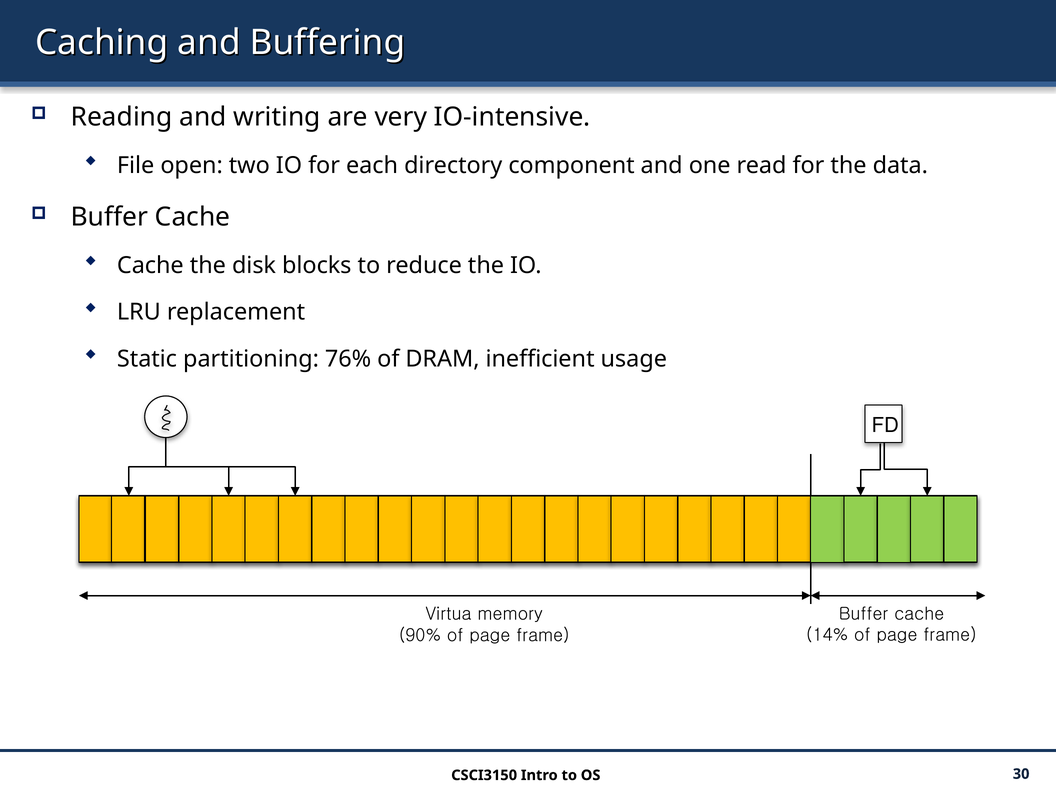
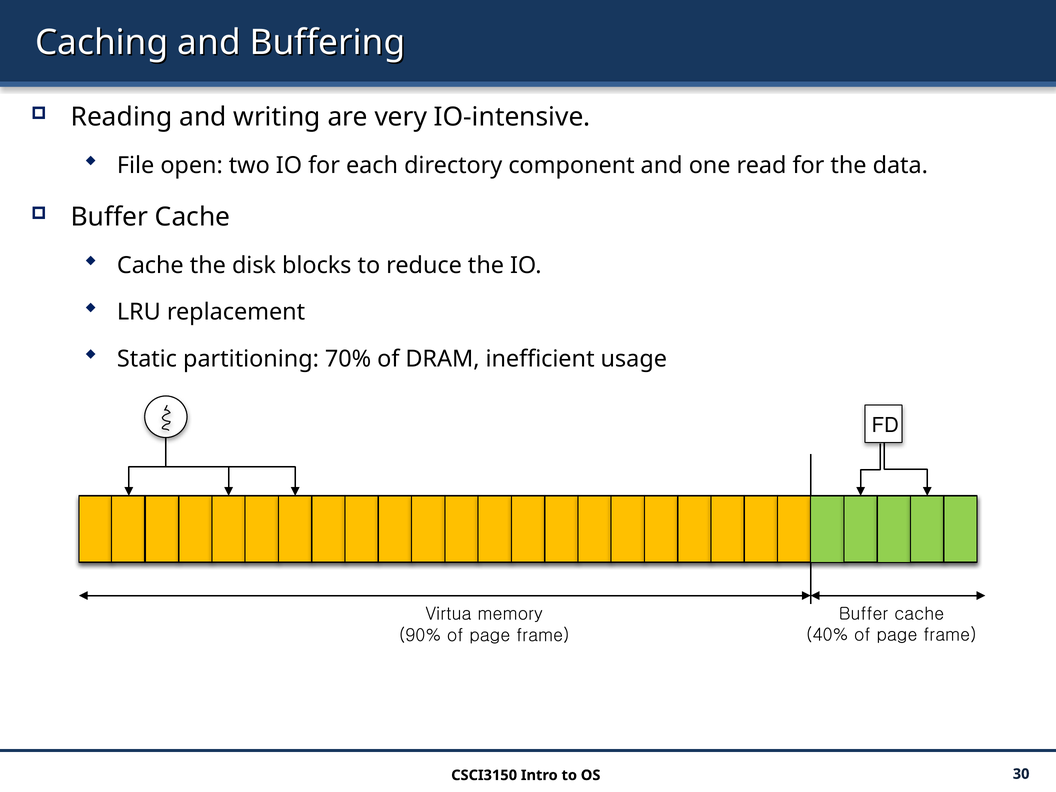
76%: 76% -> 70%
14%: 14% -> 40%
